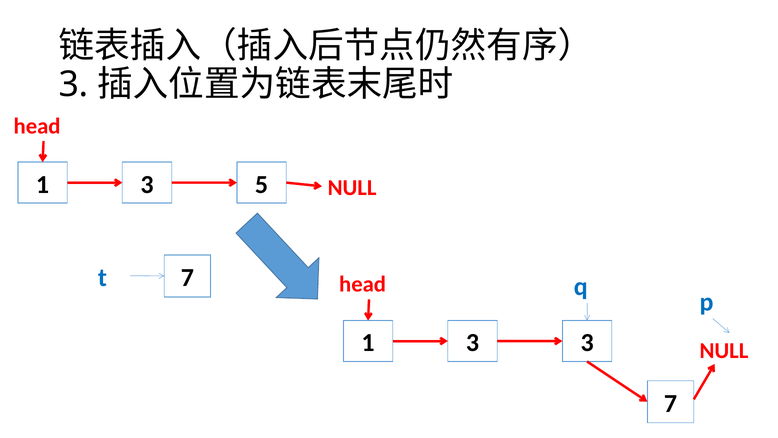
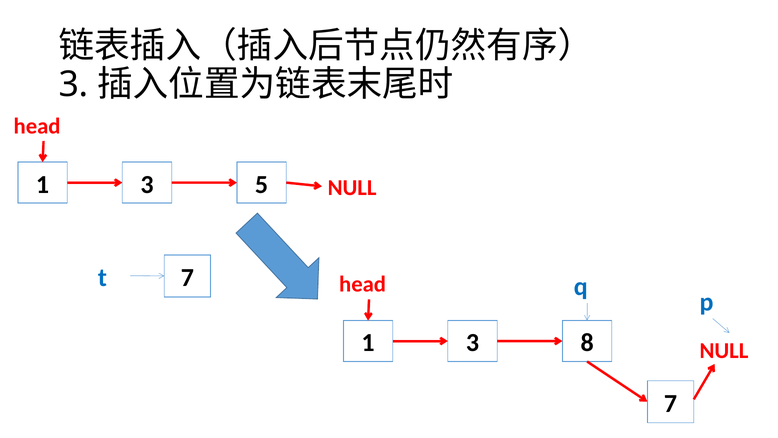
3 3: 3 -> 8
